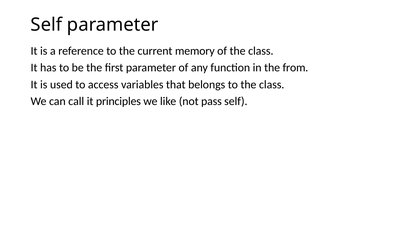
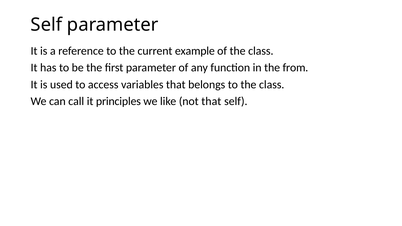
memory: memory -> example
not pass: pass -> that
